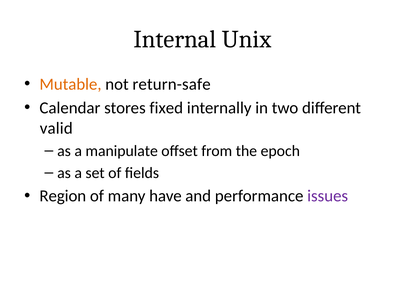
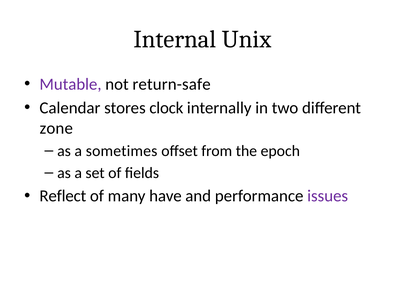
Mutable colour: orange -> purple
fixed: fixed -> clock
valid: valid -> zone
manipulate: manipulate -> sometimes
Region: Region -> Reflect
